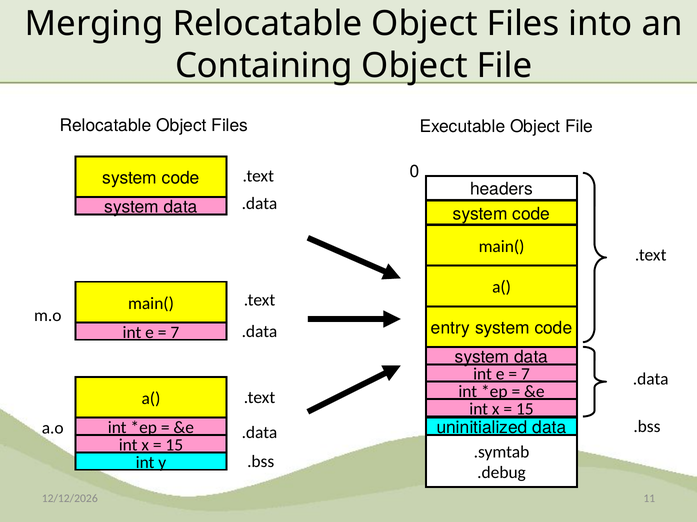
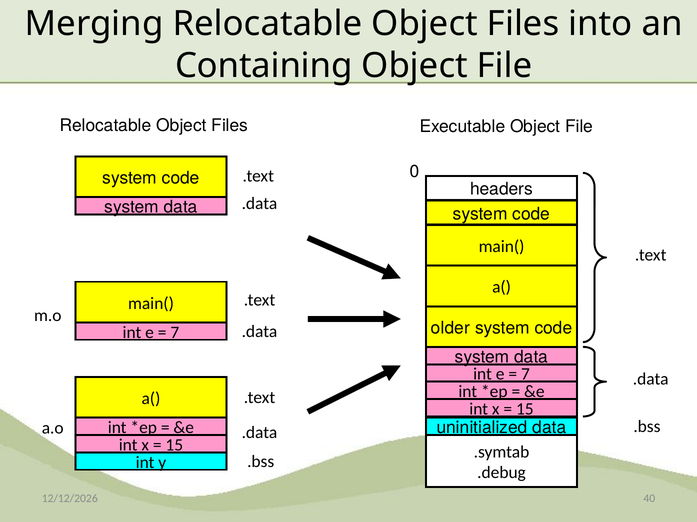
entry: entry -> older
11: 11 -> 40
